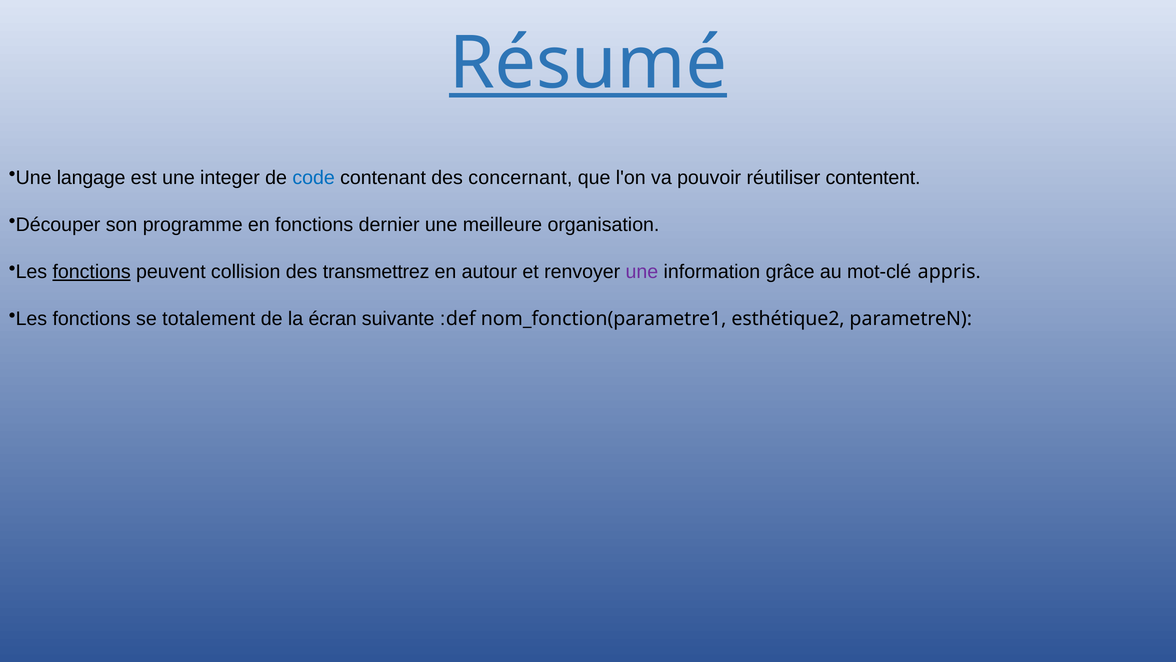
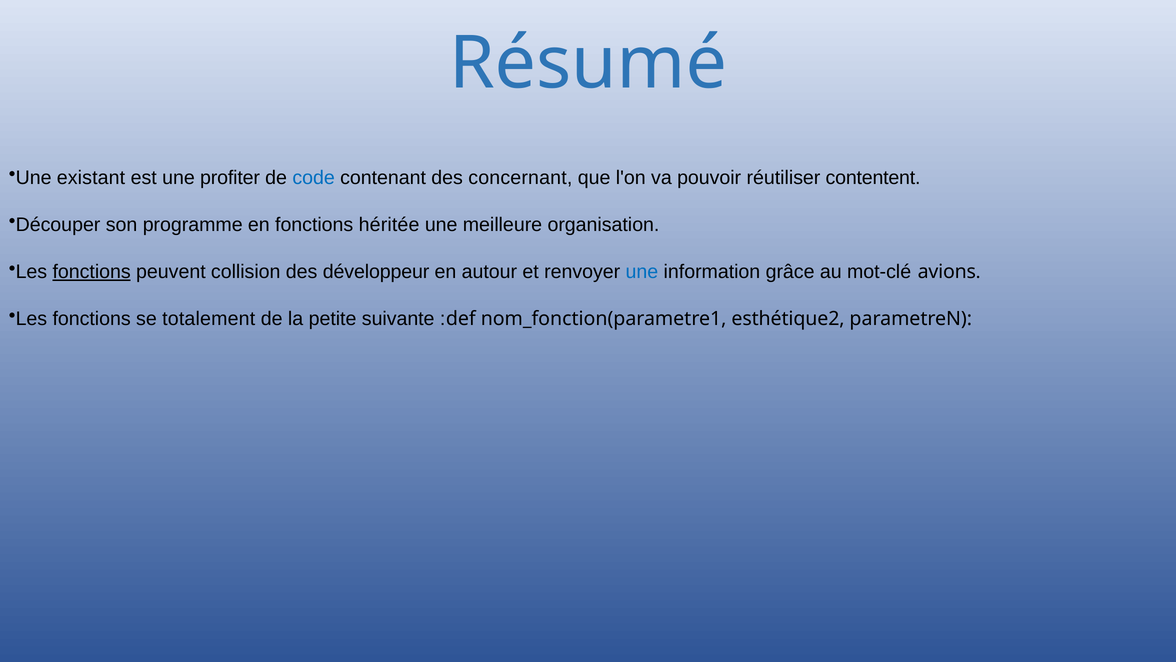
Résumé underline: present -> none
langage: langage -> existant
integer: integer -> profiter
dernier: dernier -> héritée
transmettrez: transmettrez -> développeur
une at (642, 272) colour: purple -> blue
appris: appris -> avions
écran: écran -> petite
